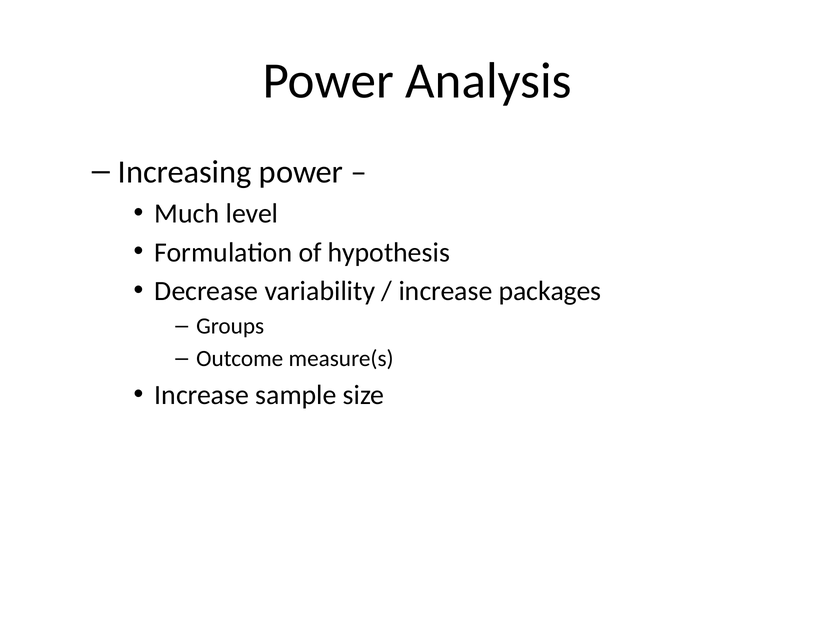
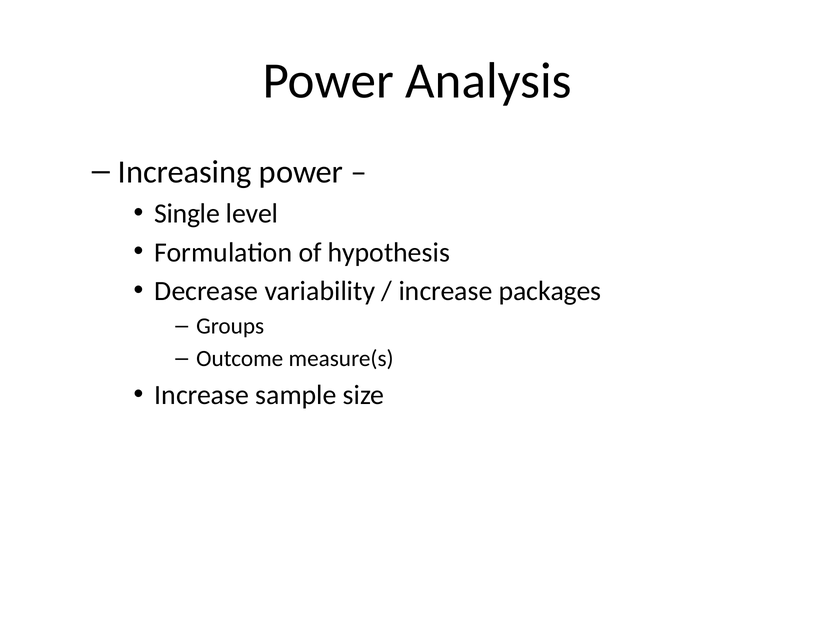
Much: Much -> Single
